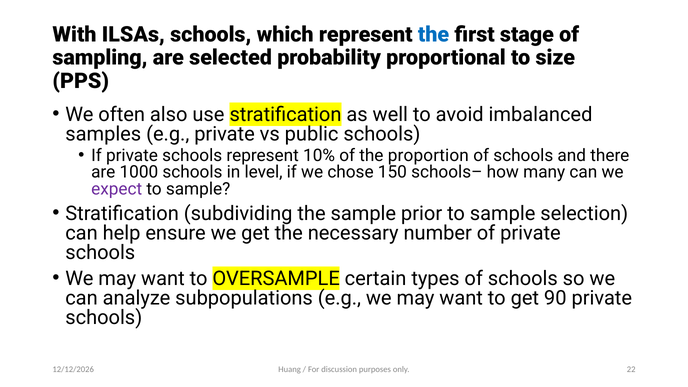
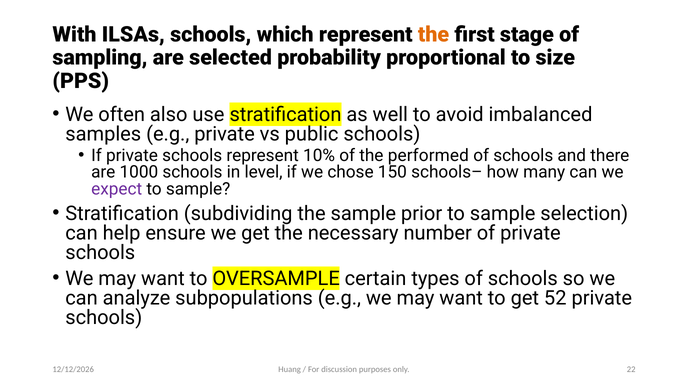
the at (434, 35) colour: blue -> orange
proportion: proportion -> performed
90: 90 -> 52
